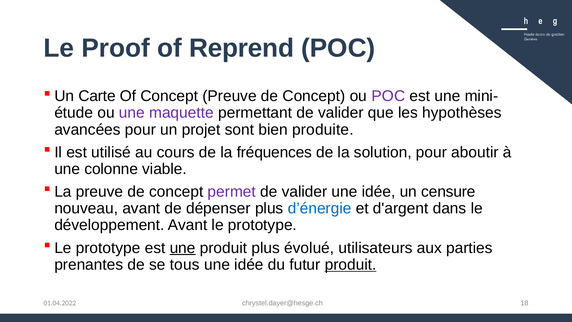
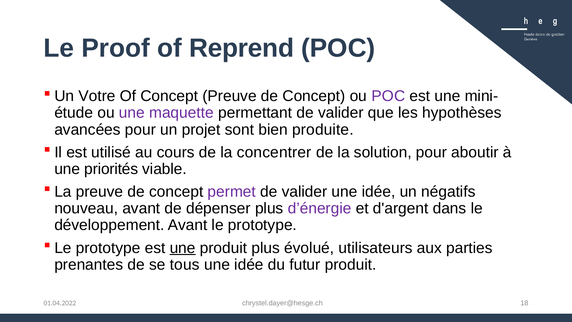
Carte: Carte -> Votre
fréquences: fréquences -> concentrer
colonne: colonne -> priorités
censure: censure -> négatifs
d’énergie colour: blue -> purple
produit at (351, 264) underline: present -> none
